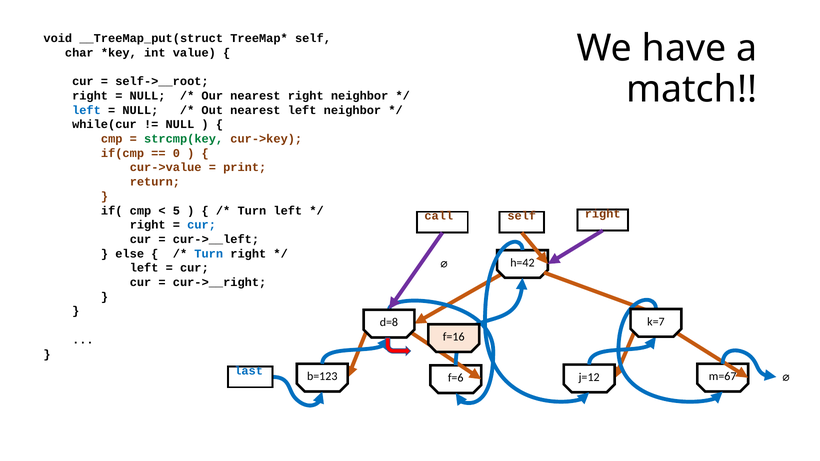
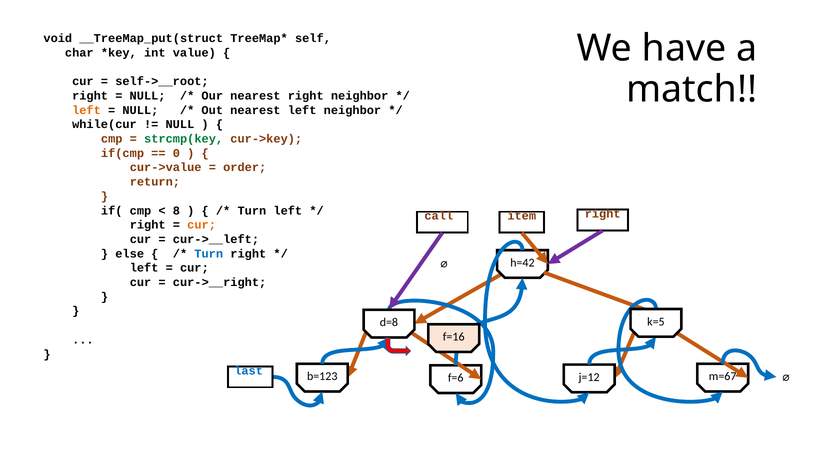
left at (86, 110) colour: blue -> orange
print: print -> order
5: 5 -> 8
self at (522, 216): self -> item
cur at (202, 225) colour: blue -> orange
k=7: k=7 -> k=5
